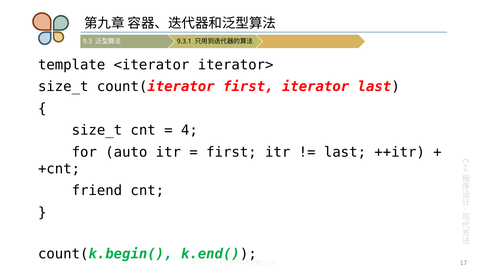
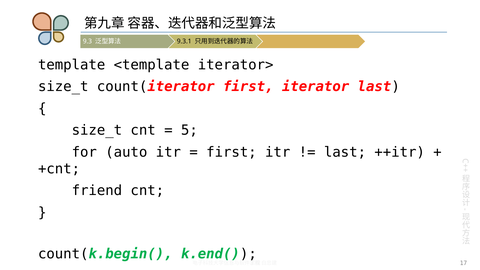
<iterator: <iterator -> <template
4: 4 -> 5
